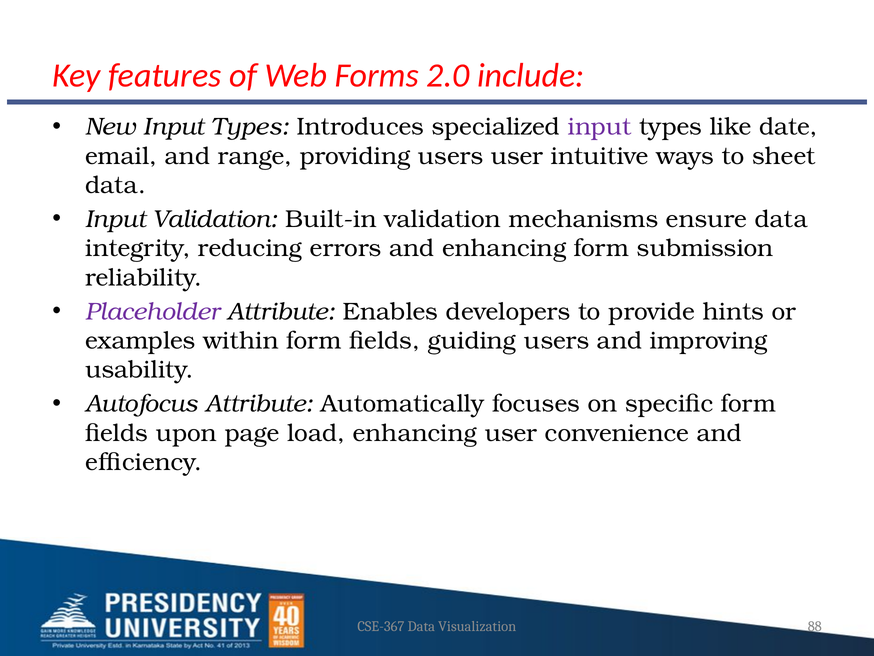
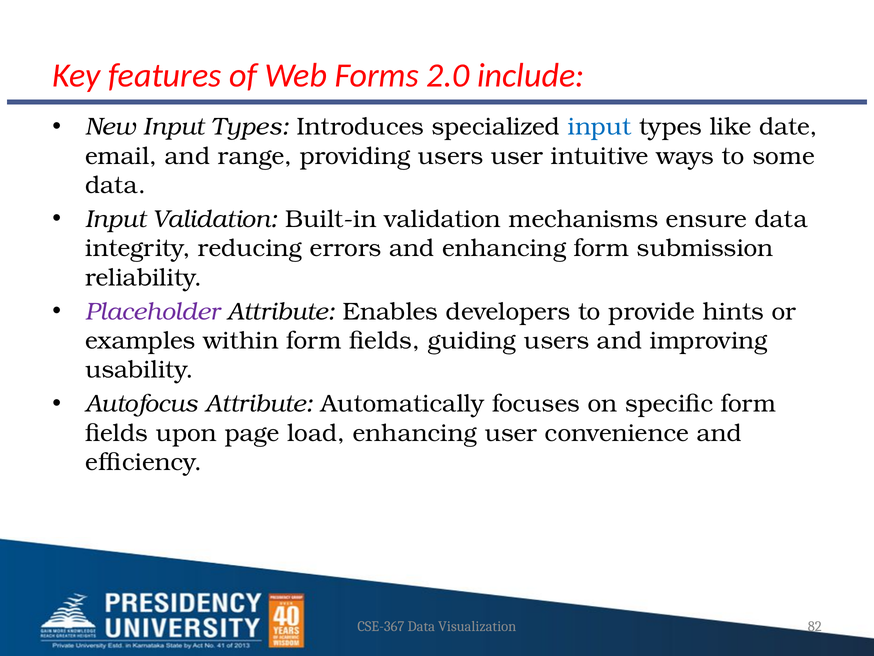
input at (600, 127) colour: purple -> blue
sheet: sheet -> some
88: 88 -> 82
